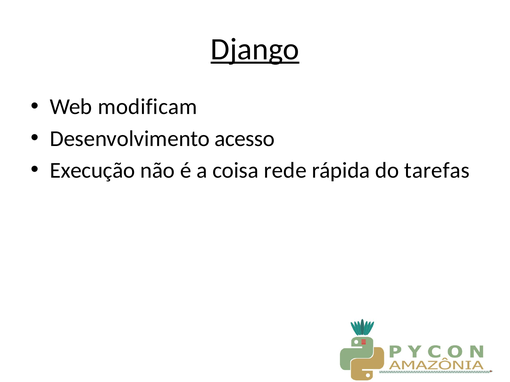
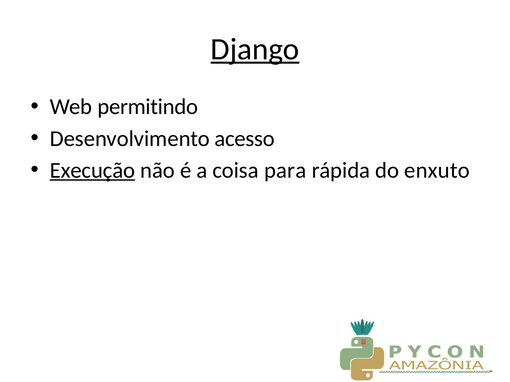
modificam: modificam -> permitindo
Execução underline: none -> present
rede: rede -> para
tarefas: tarefas -> enxuto
